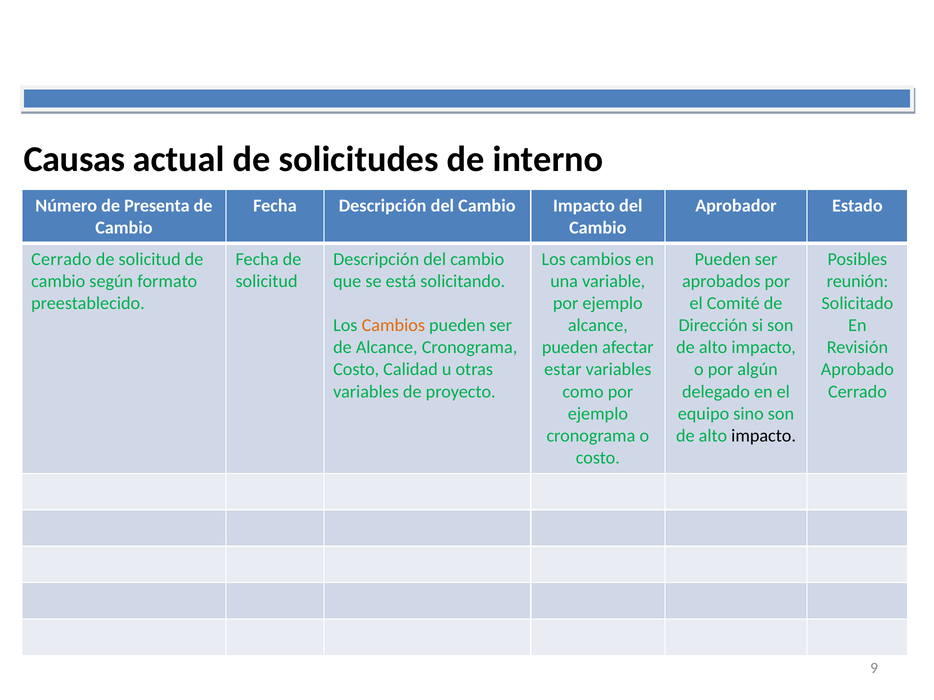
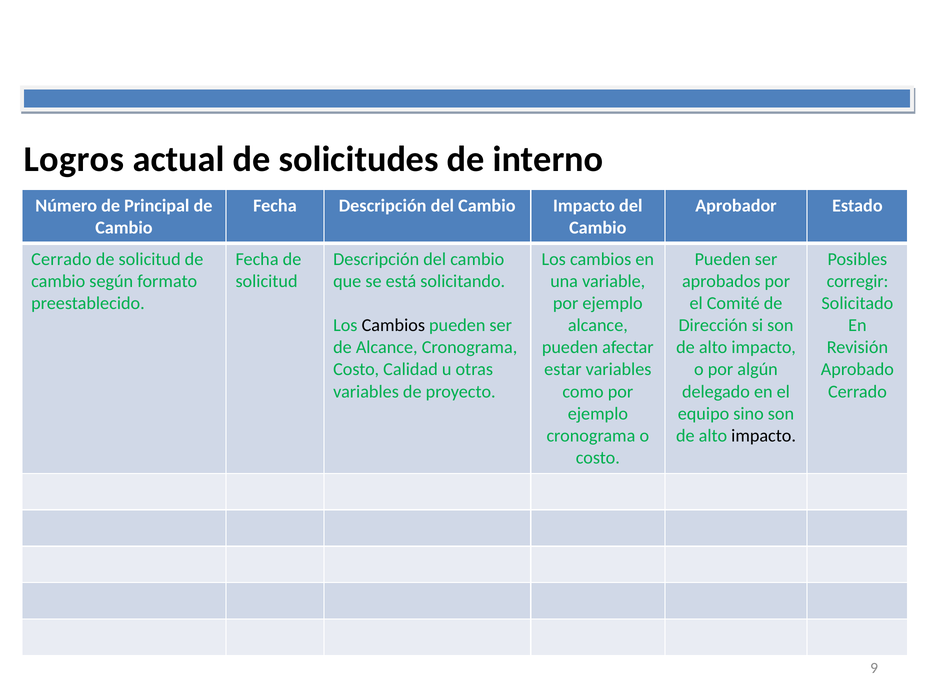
Causas: Causas -> Logros
Presenta: Presenta -> Principal
reunión: reunión -> corregir
Cambios at (393, 326) colour: orange -> black
